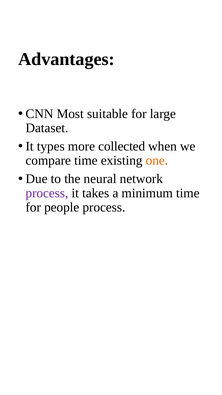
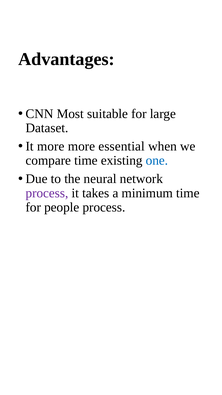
It types: types -> more
collected: collected -> essential
one colour: orange -> blue
